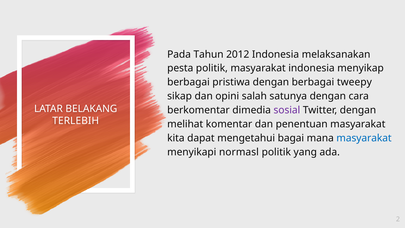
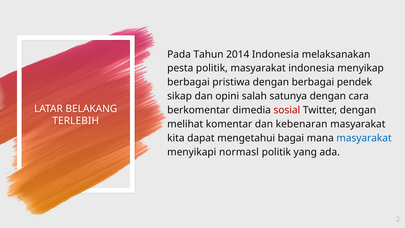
2012: 2012 -> 2014
tweepy: tweepy -> pendek
sosial colour: purple -> red
penentuan: penentuan -> kebenaran
